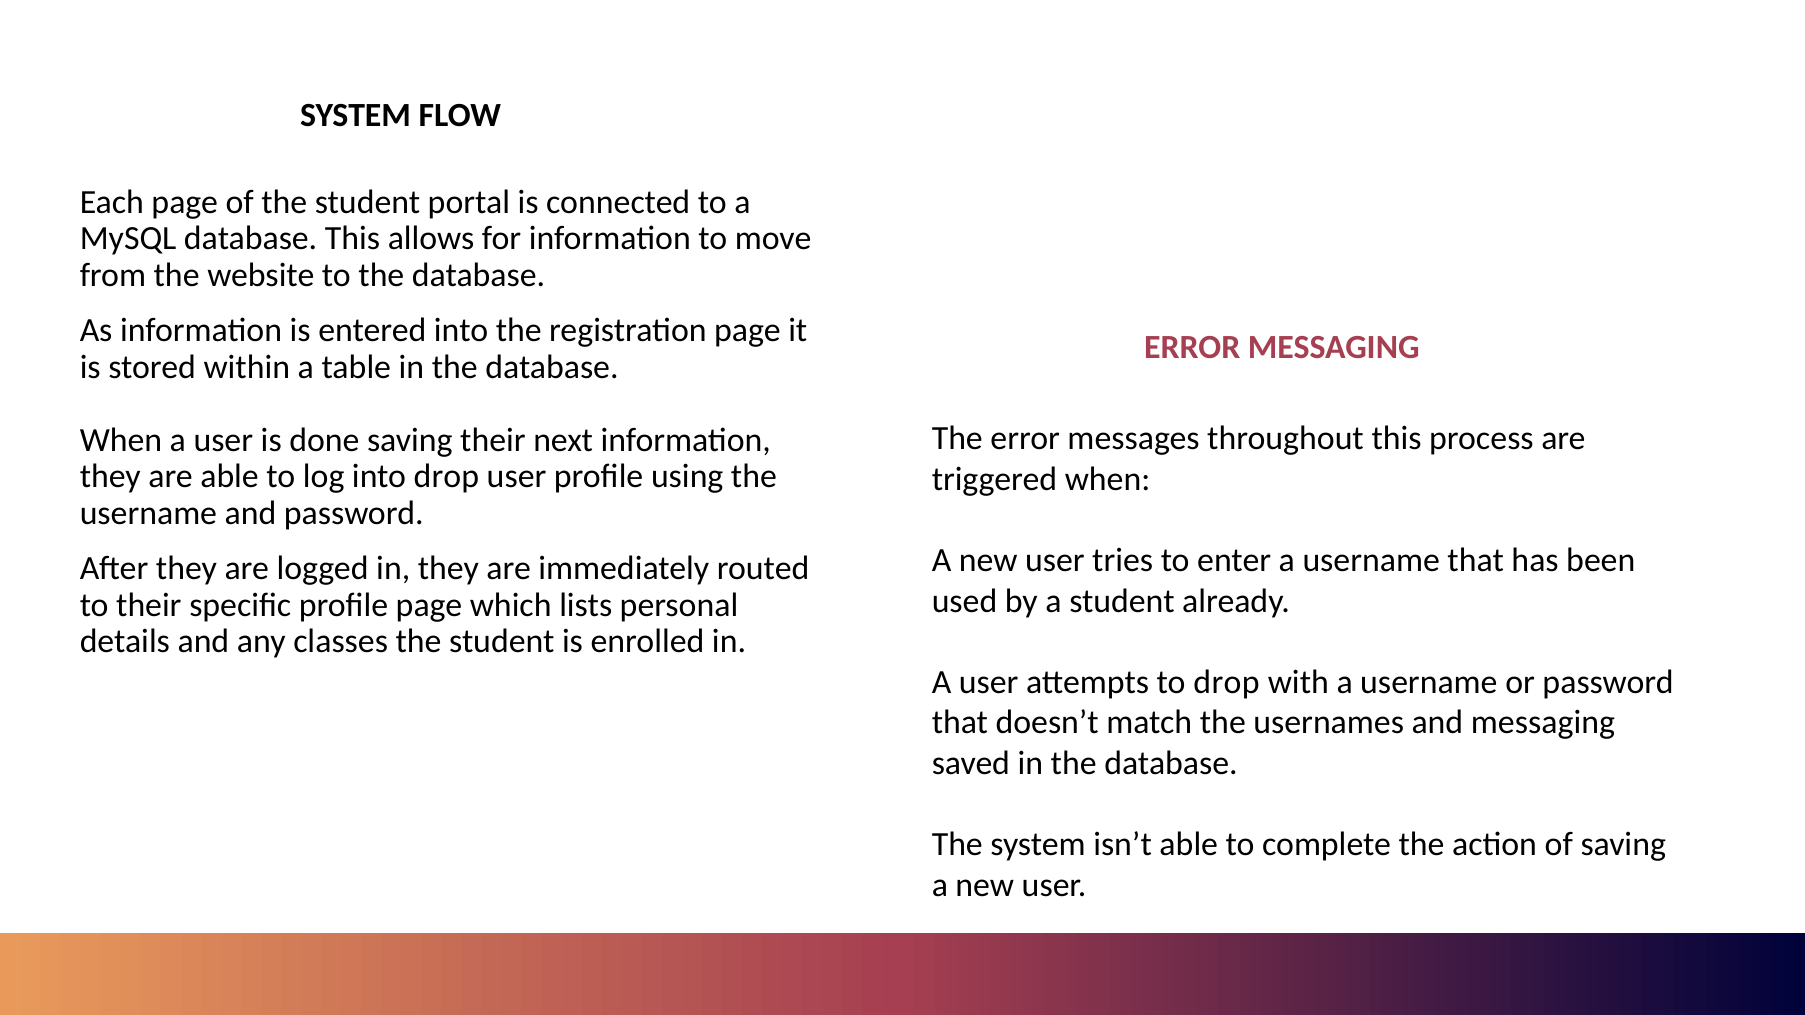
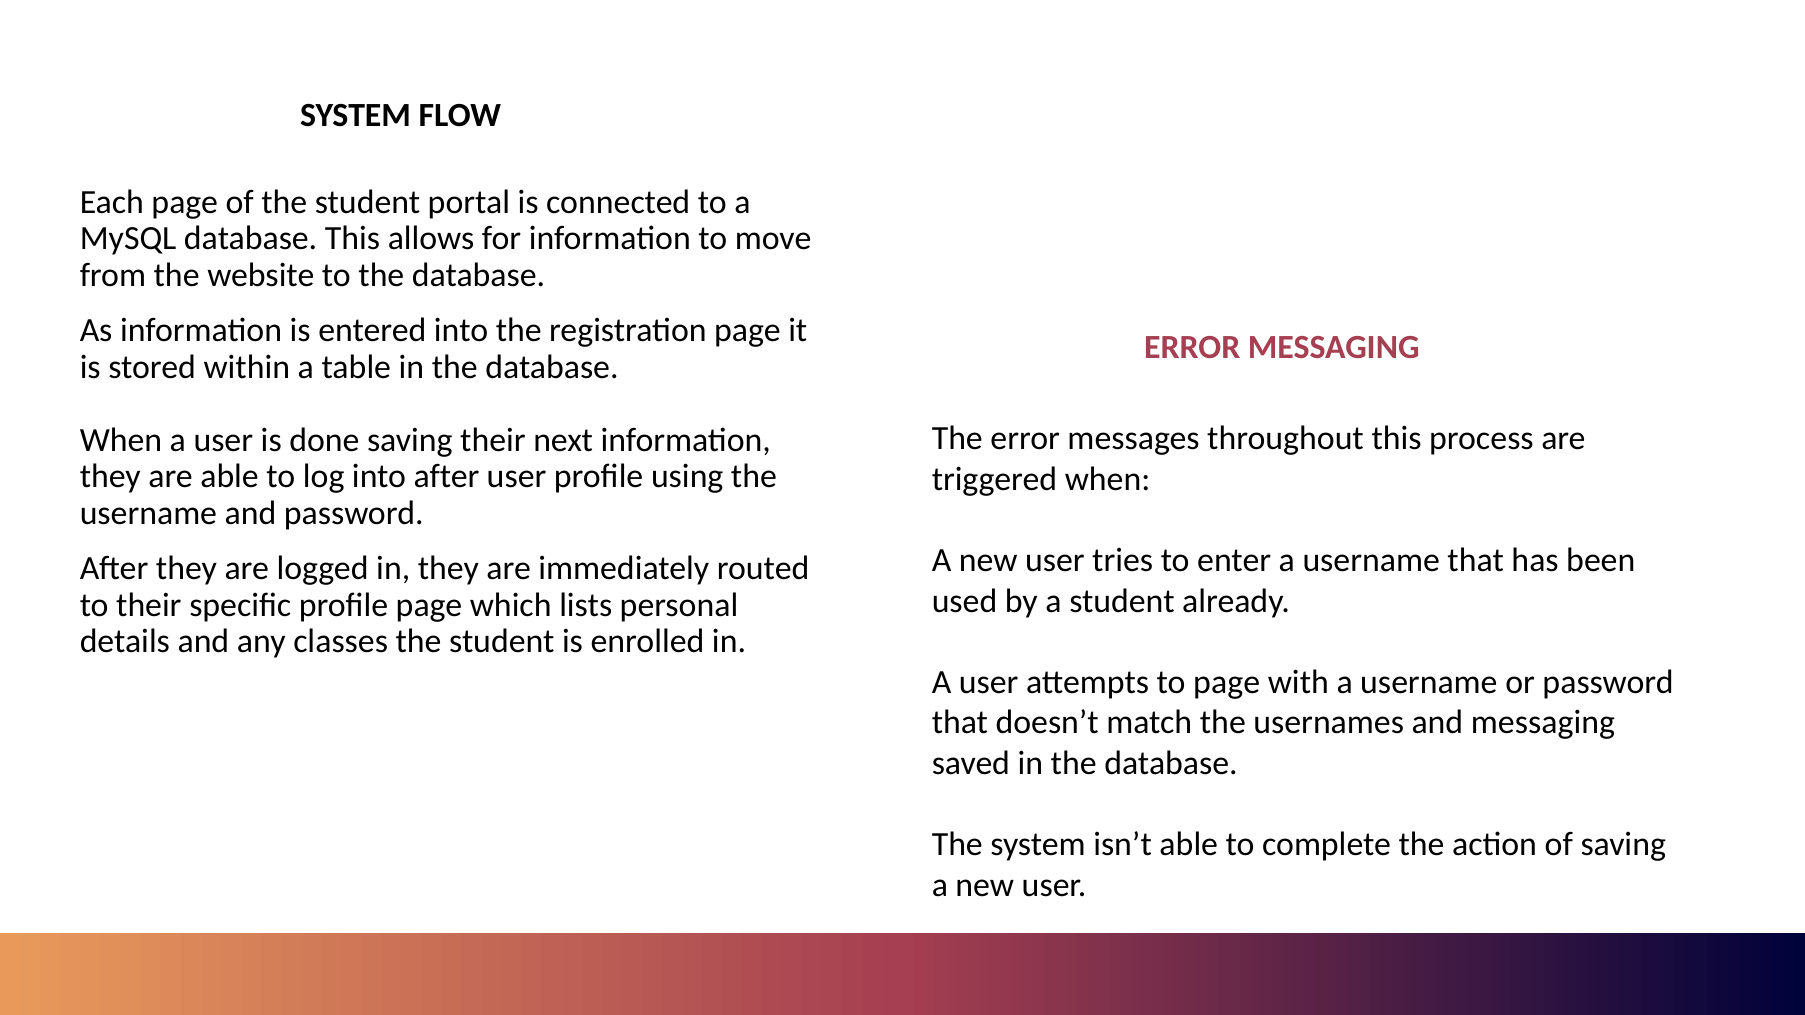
into drop: drop -> after
to drop: drop -> page
